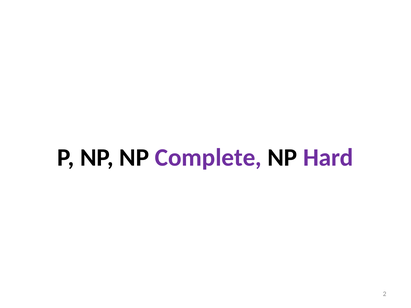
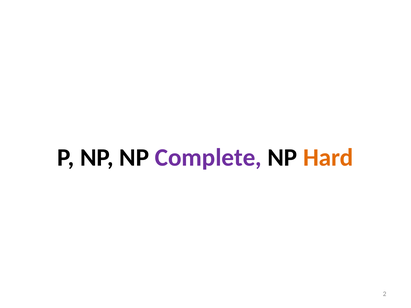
Hard colour: purple -> orange
